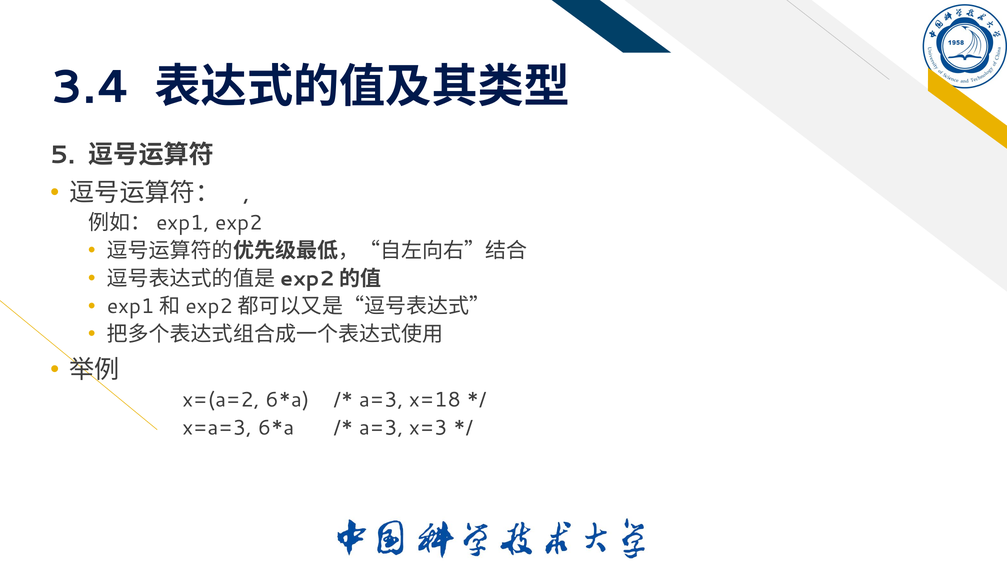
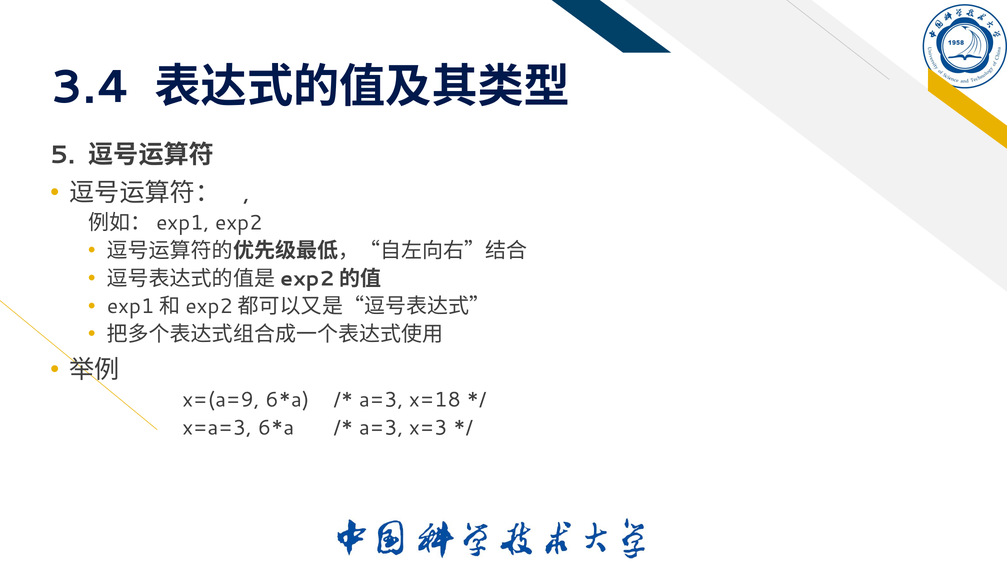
x=(a=2: x=(a=2 -> x=(a=9
